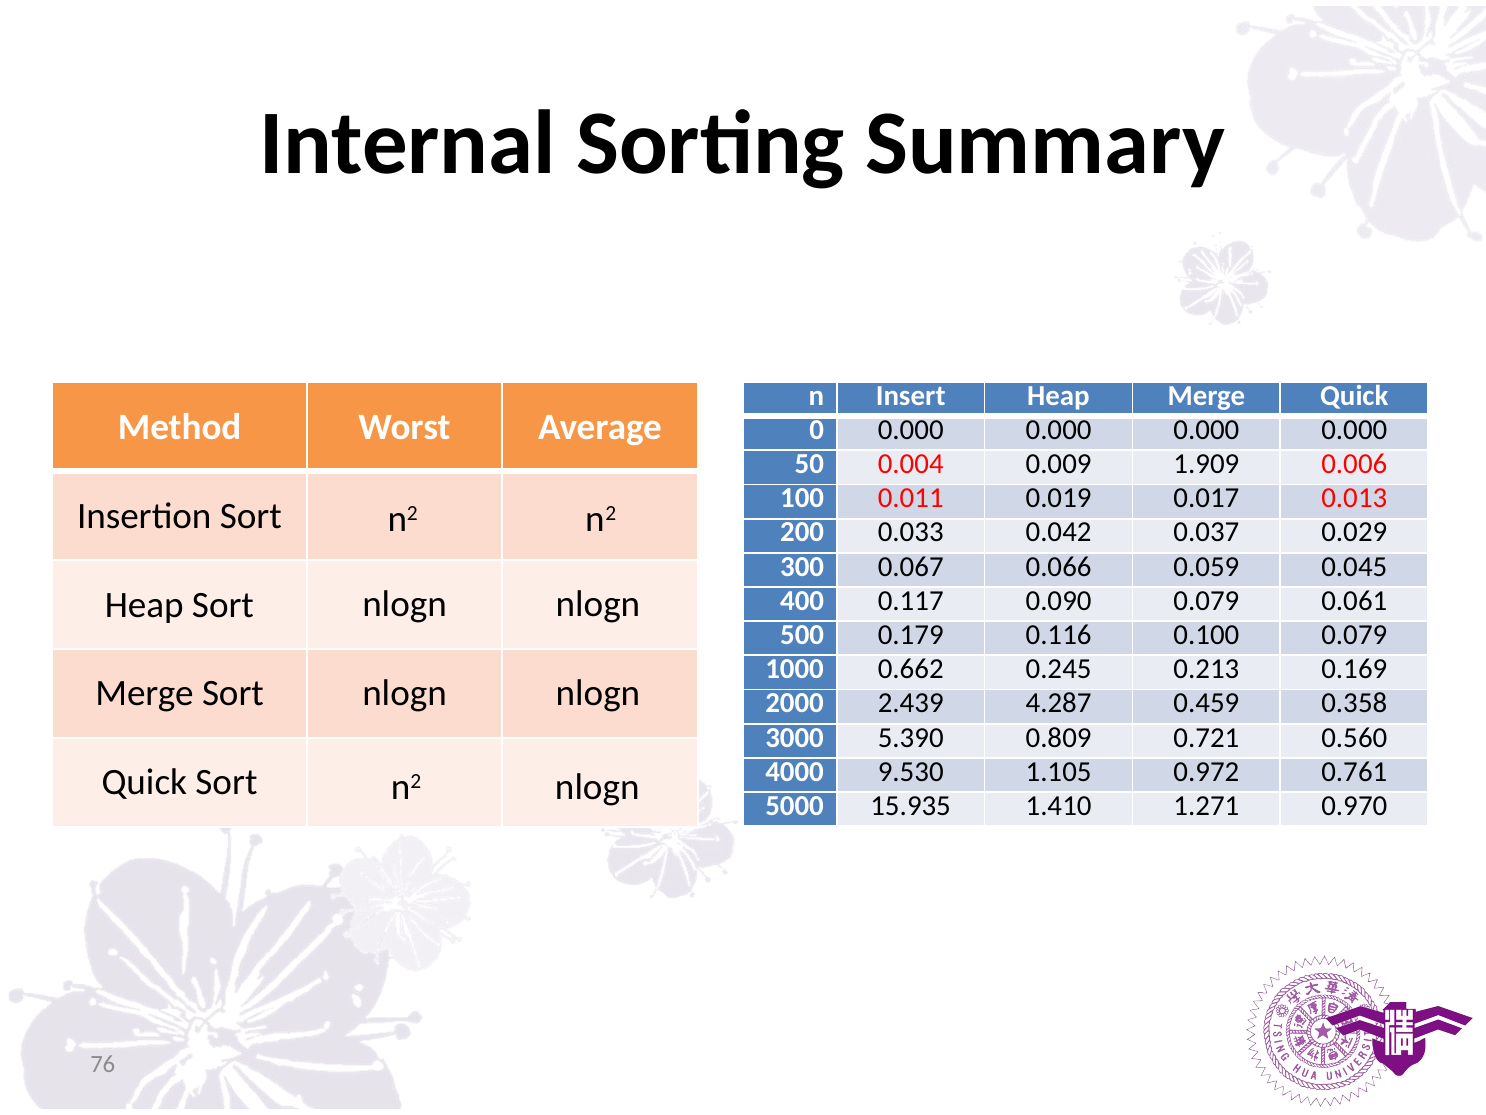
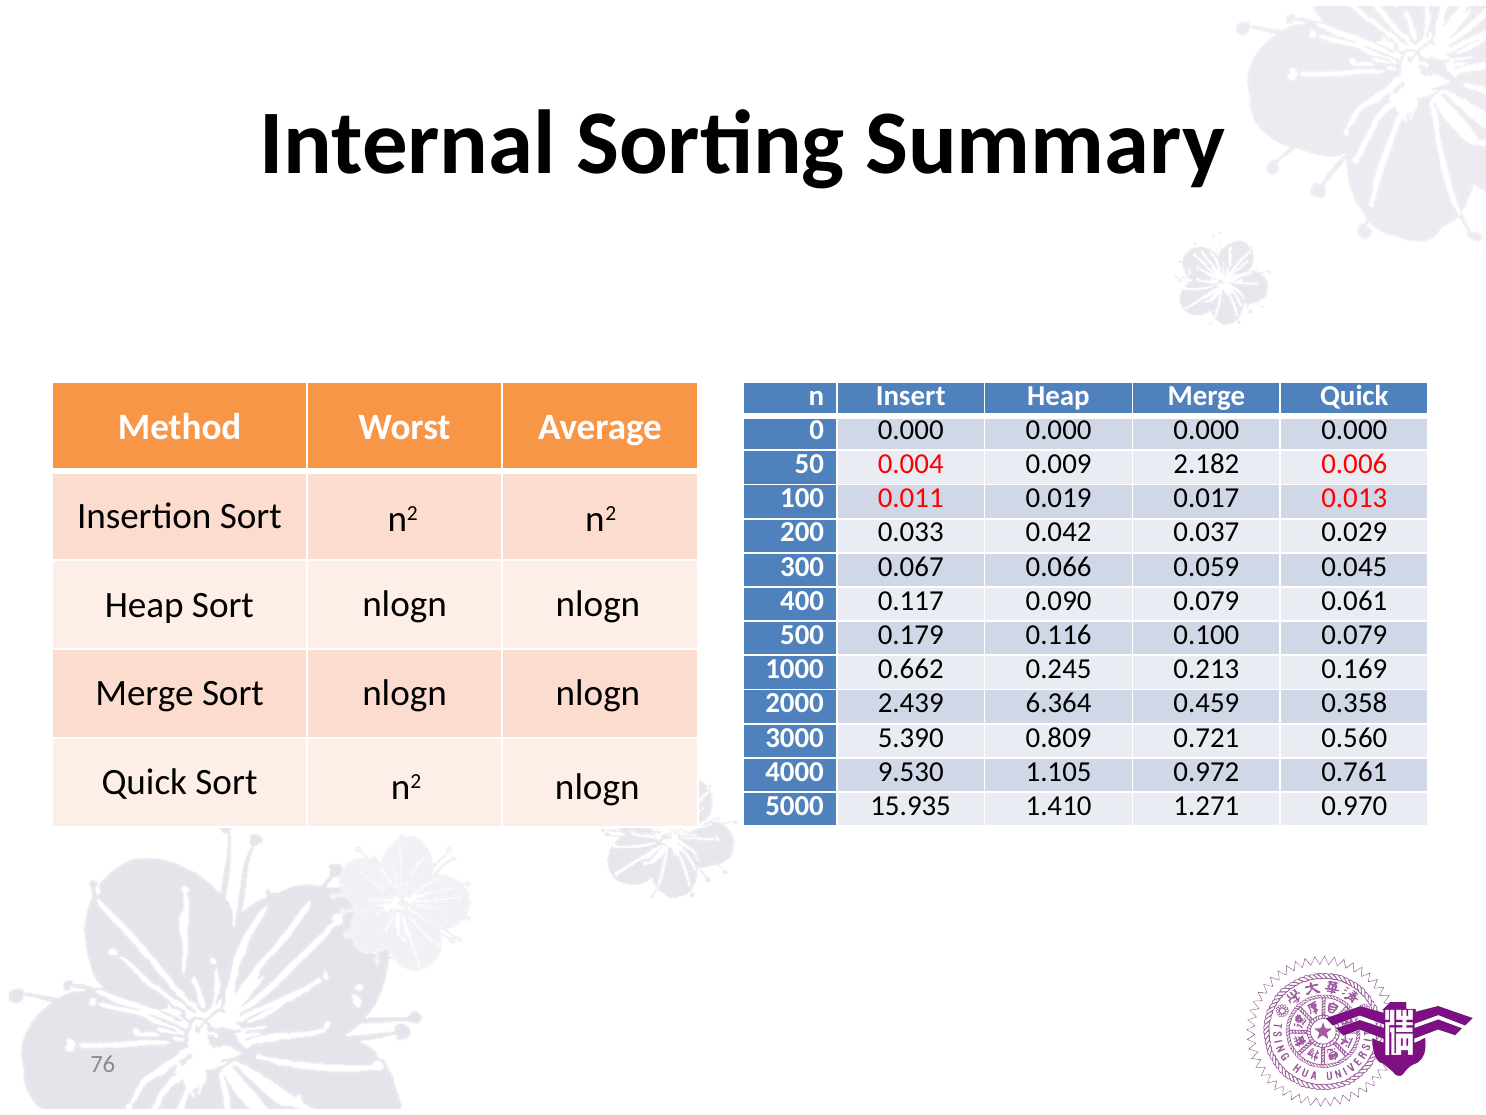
1.909: 1.909 -> 2.182
4.287: 4.287 -> 6.364
